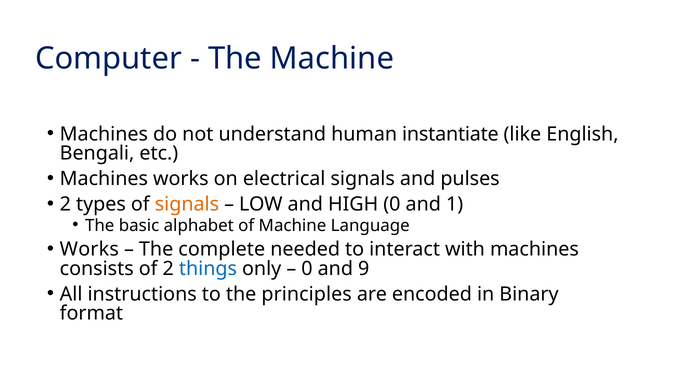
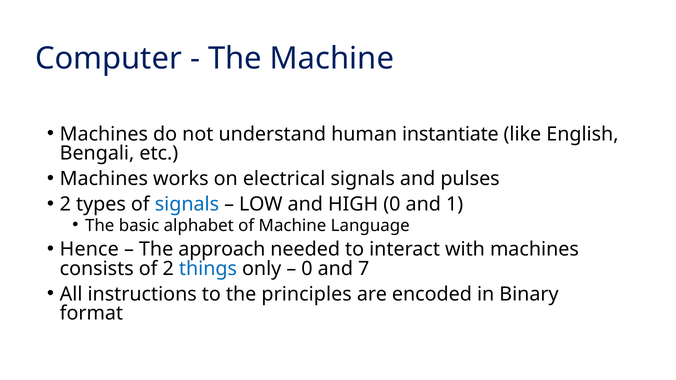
signals at (187, 205) colour: orange -> blue
Works at (89, 250): Works -> Hence
complete: complete -> approach
9: 9 -> 7
